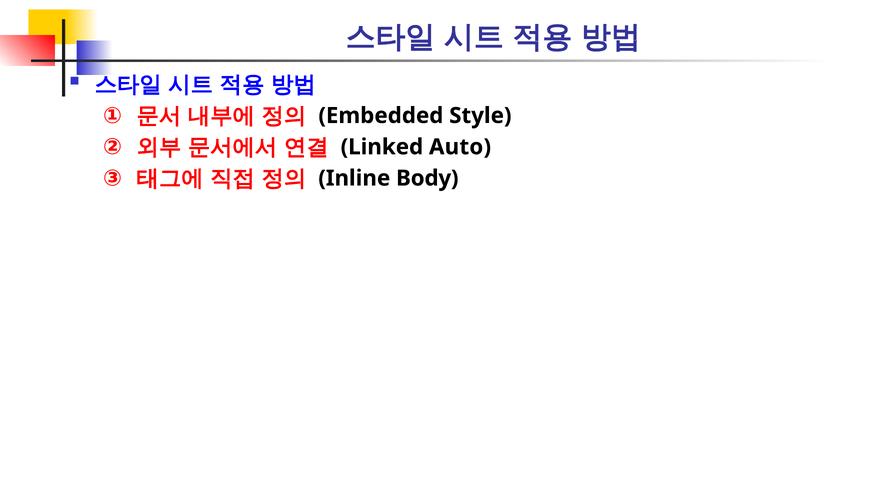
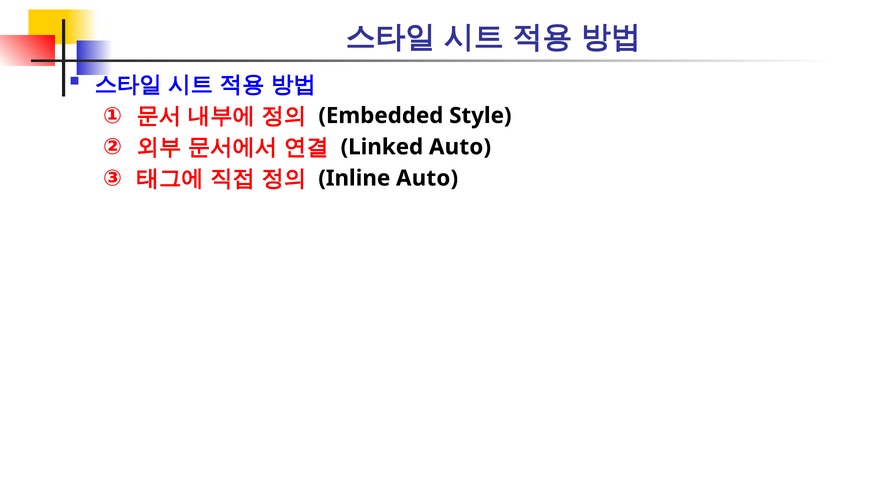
Inline Body: Body -> Auto
